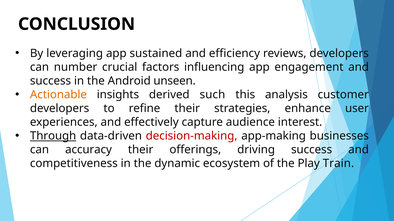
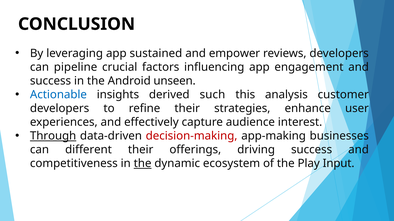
efficiency: efficiency -> empower
number: number -> pipeline
Actionable colour: orange -> blue
accuracy: accuracy -> different
the at (143, 164) underline: none -> present
Train: Train -> Input
